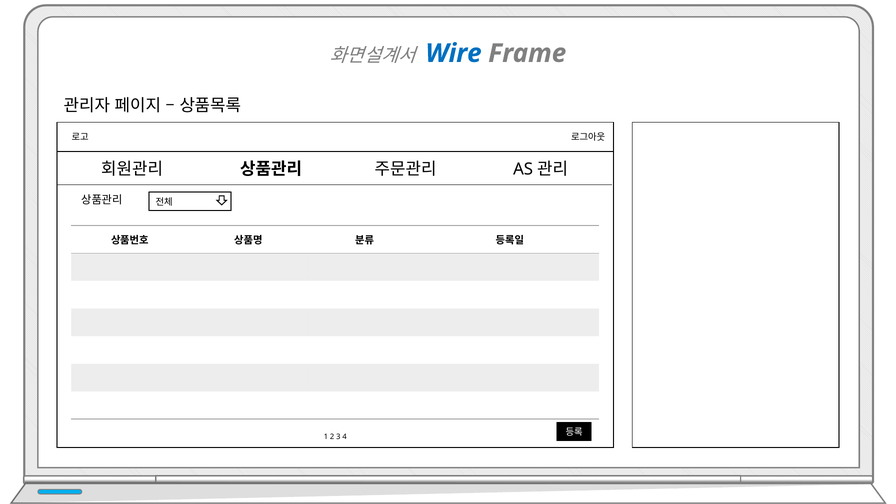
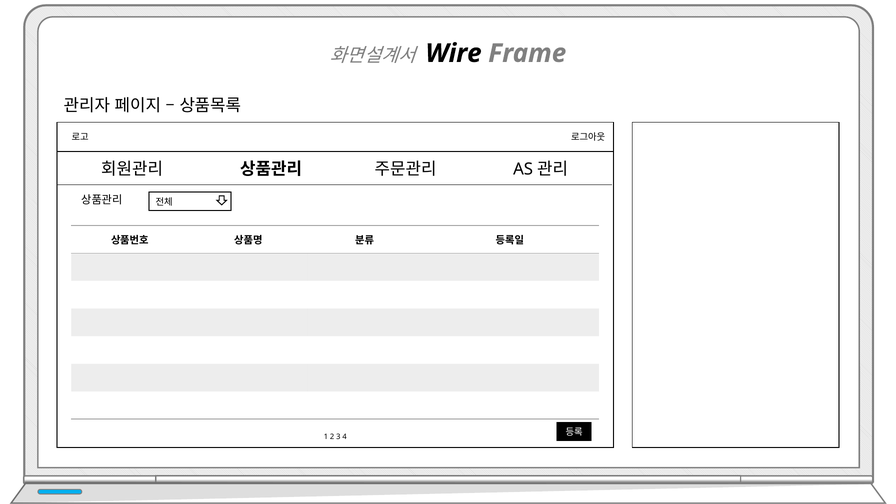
Wire colour: blue -> black
